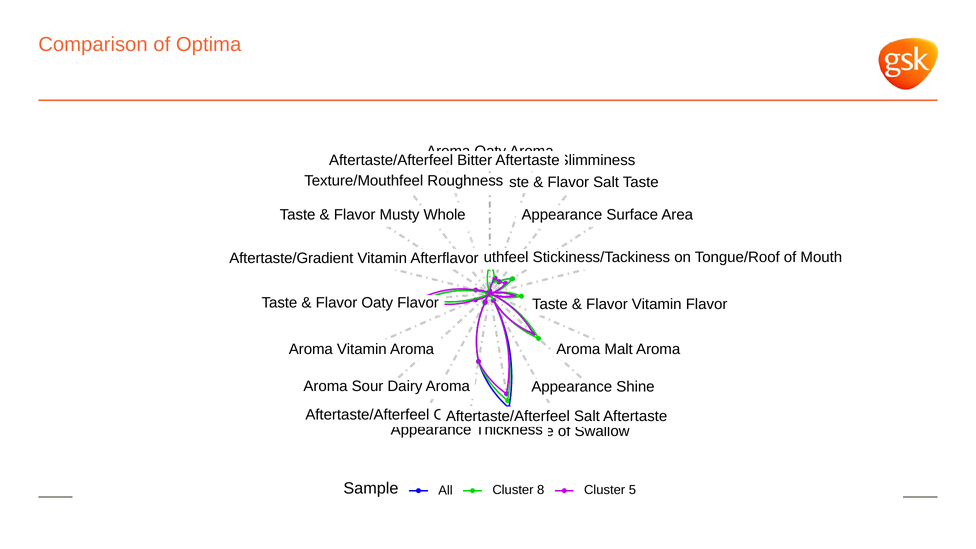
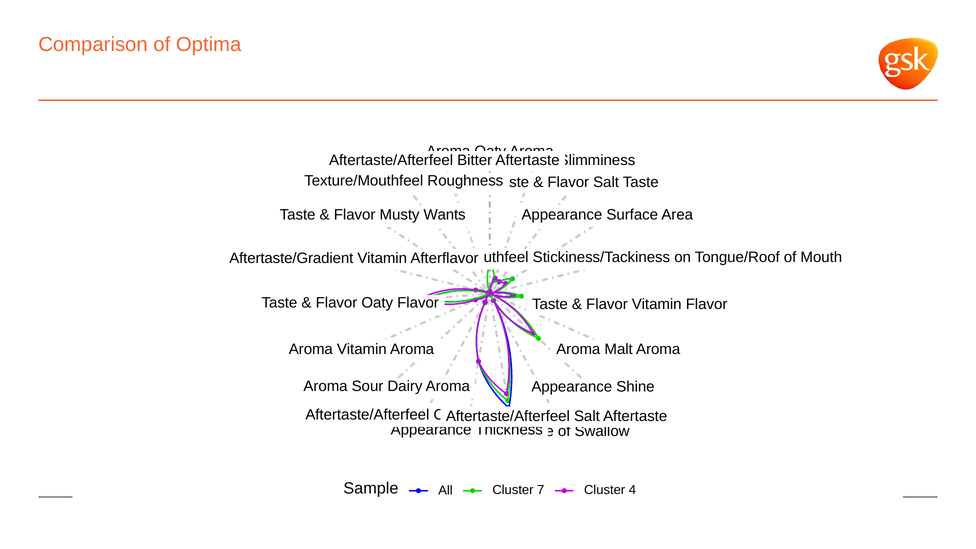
Whole: Whole -> Wants
8: 8 -> 7
5: 5 -> 4
